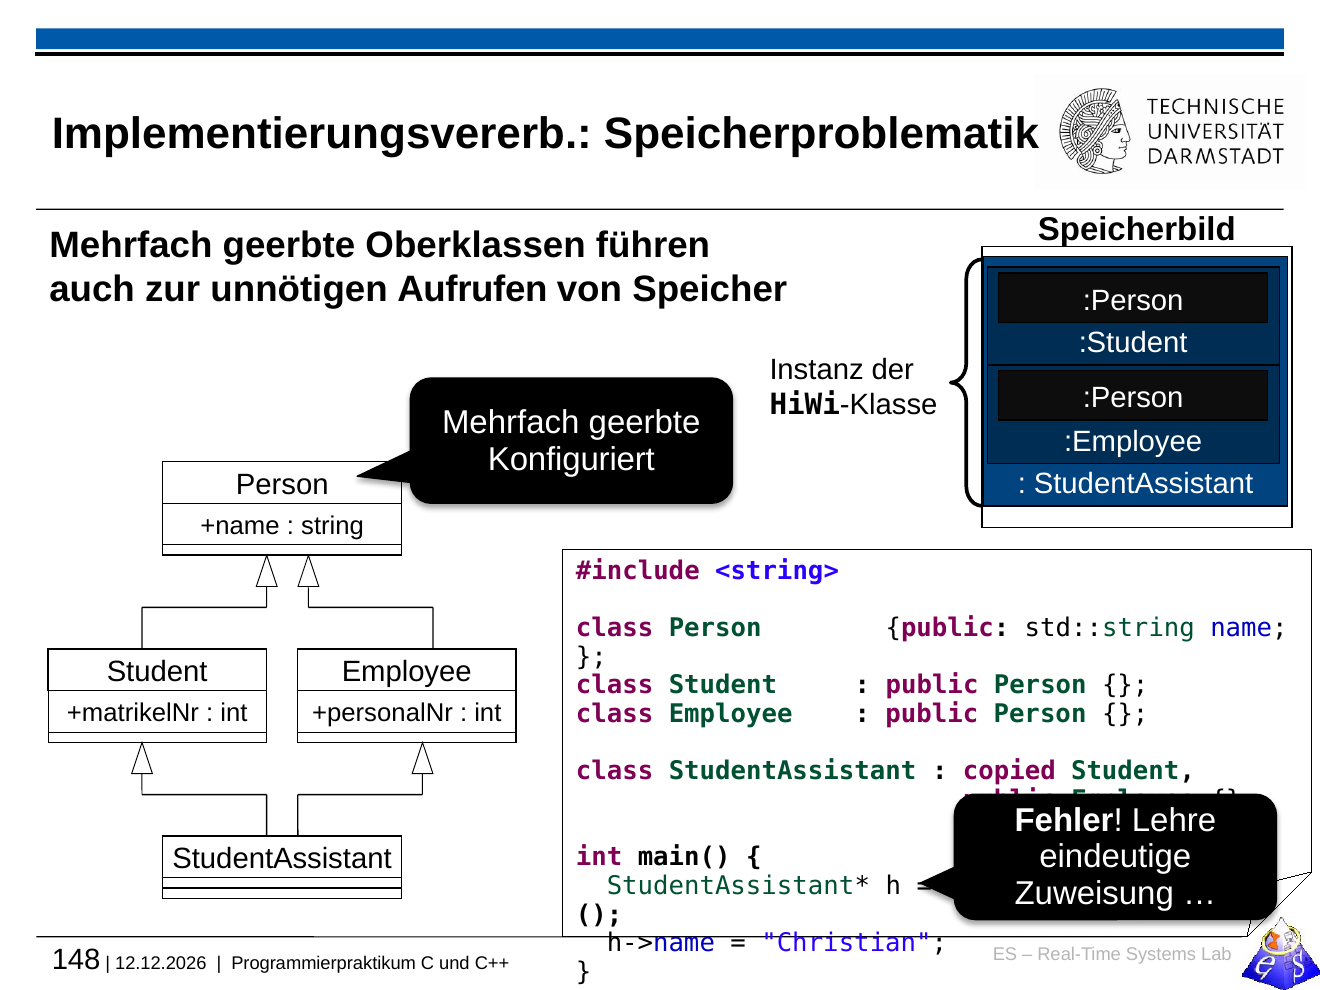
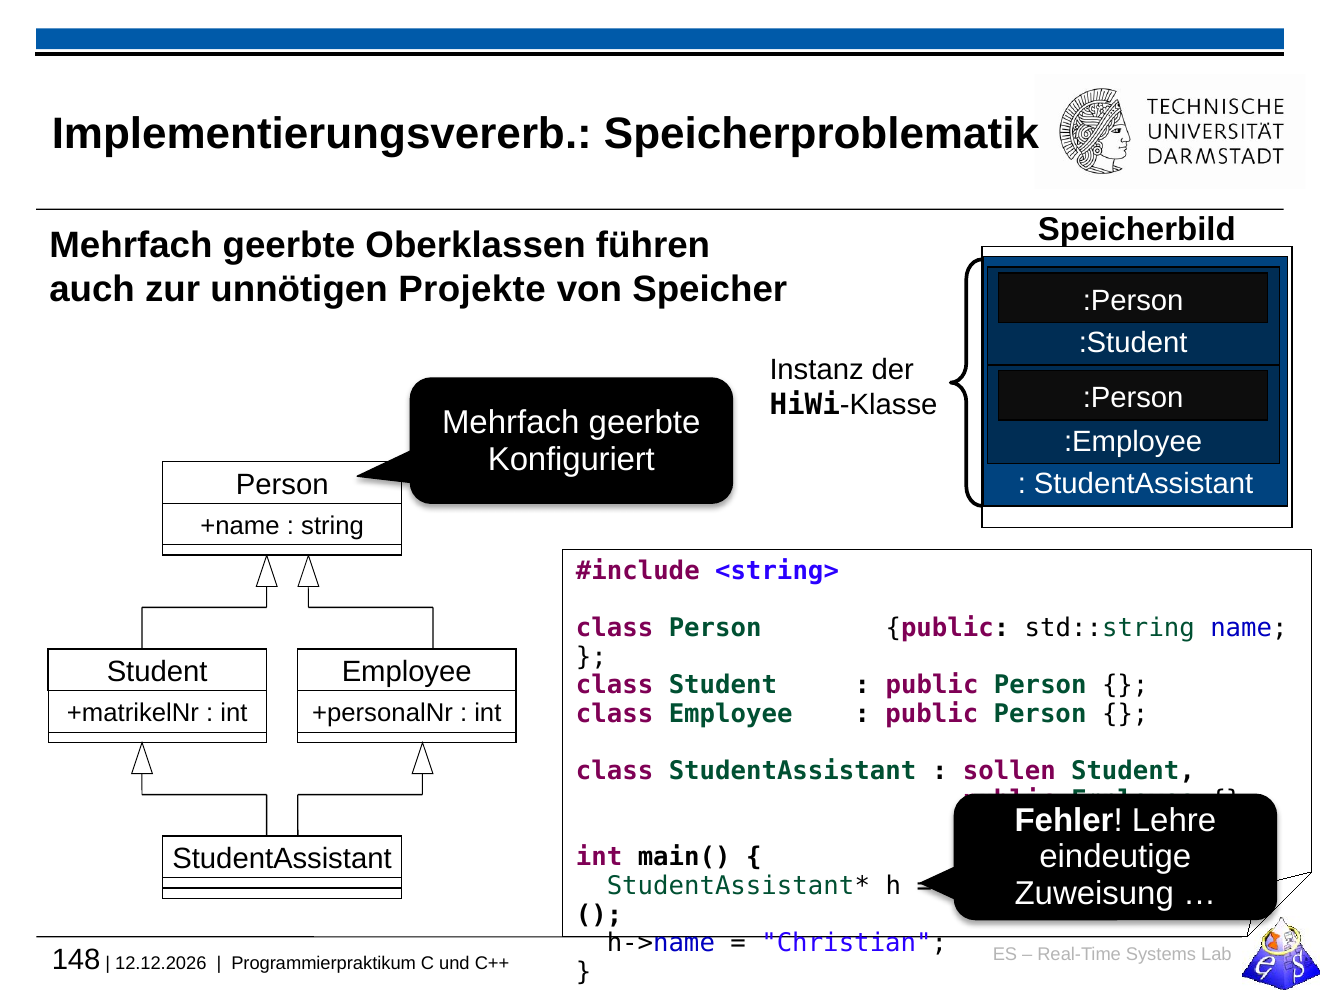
Aufrufen: Aufrufen -> Projekte
copied: copied -> sollen
